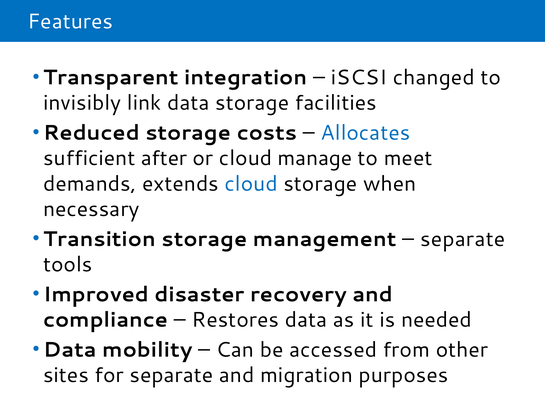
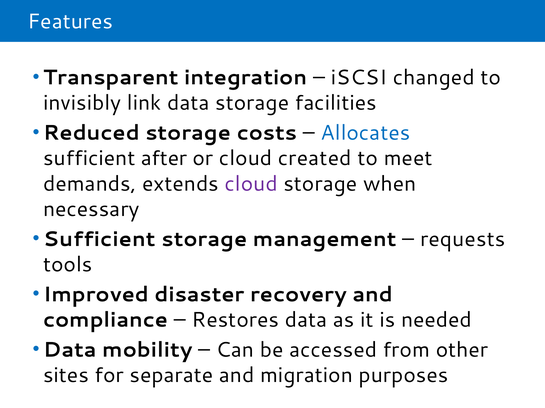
manage: manage -> created
cloud at (251, 184) colour: blue -> purple
Transition at (99, 240): Transition -> Sufficient
separate at (463, 240): separate -> requests
